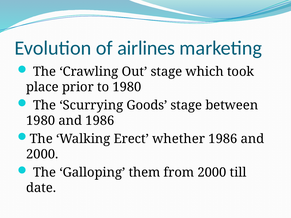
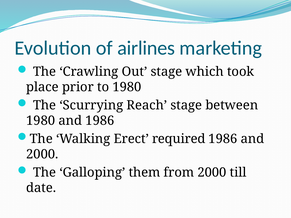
Goods: Goods -> Reach
whether: whether -> required
